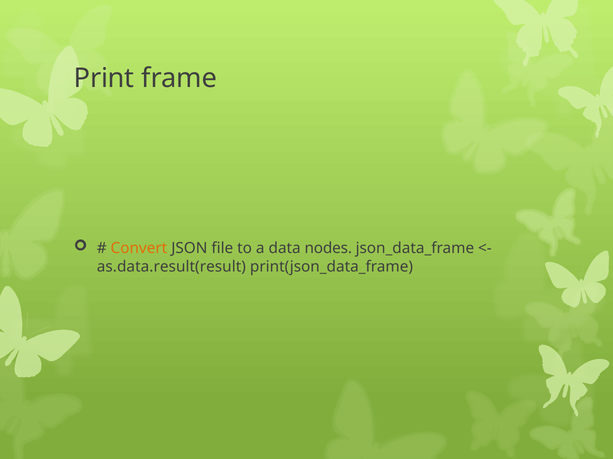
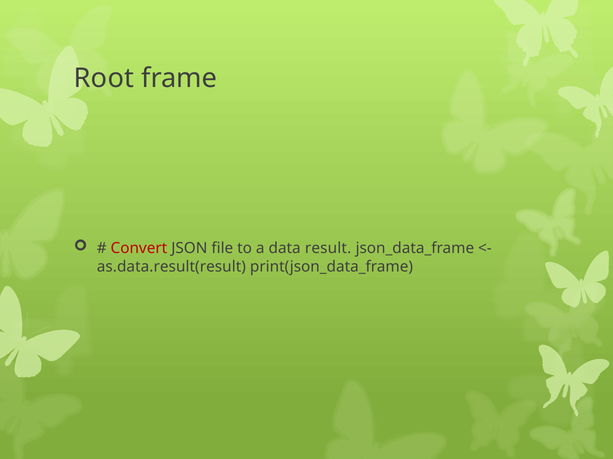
Print: Print -> Root
Convert colour: orange -> red
nodes: nodes -> result
